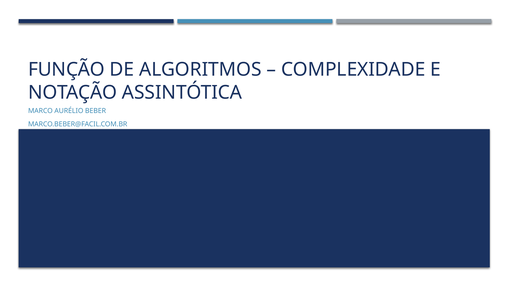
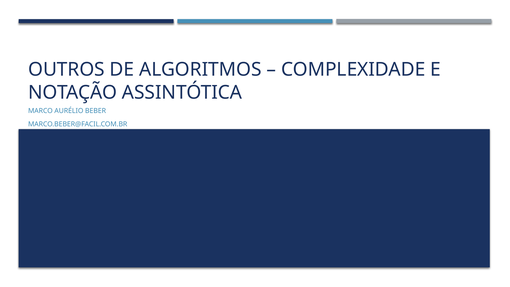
FUNÇÃO: FUNÇÃO -> OUTROS
